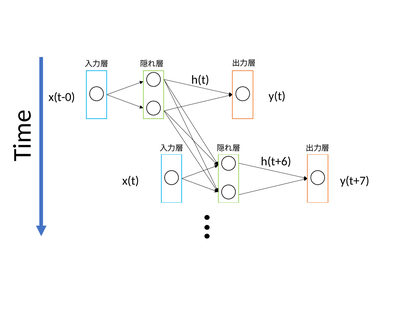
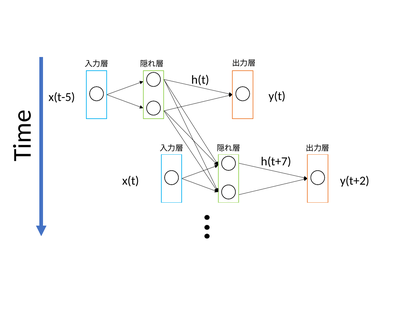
x(t-0: x(t-0 -> x(t-5
h(t+6: h(t+6 -> h(t+7
y(t+7: y(t+7 -> y(t+2
